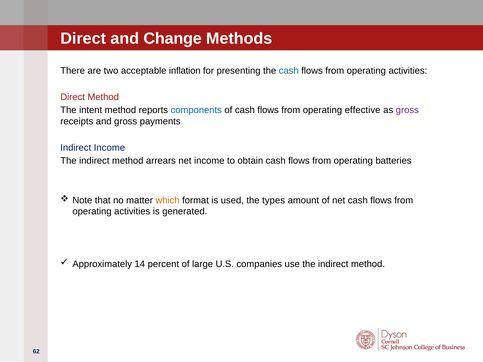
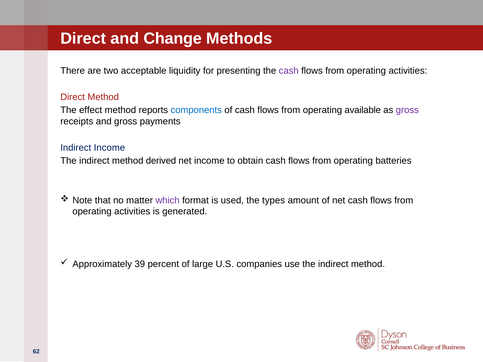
inflation: inflation -> liquidity
cash at (289, 71) colour: blue -> purple
intent: intent -> effect
effective: effective -> available
arrears: arrears -> derived
which colour: orange -> purple
14: 14 -> 39
